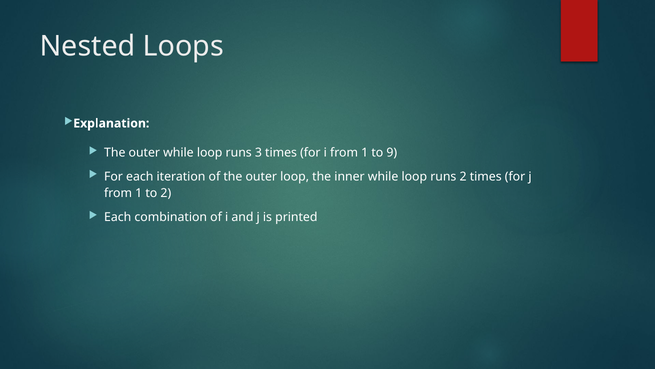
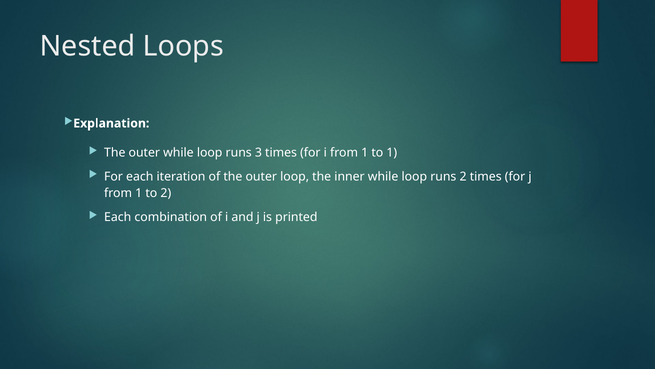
to 9: 9 -> 1
